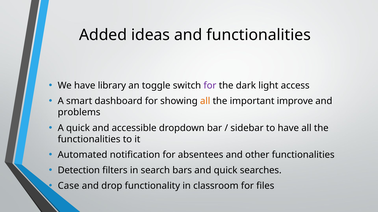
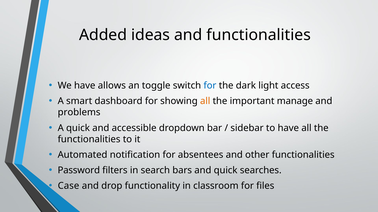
library: library -> allows
for at (210, 86) colour: purple -> blue
improve: improve -> manage
Detection: Detection -> Password
